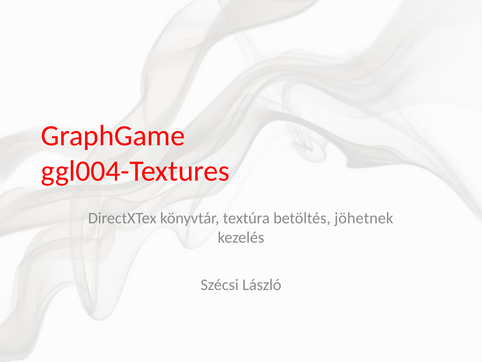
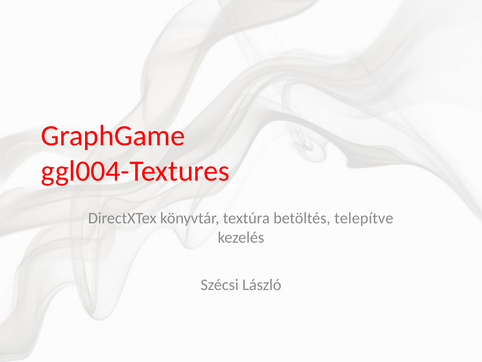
jöhetnek: jöhetnek -> telepítve
